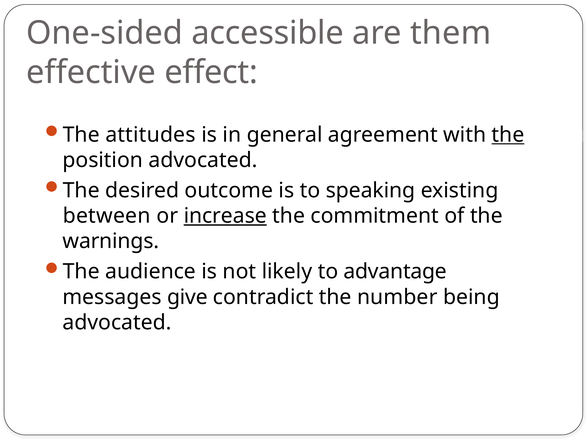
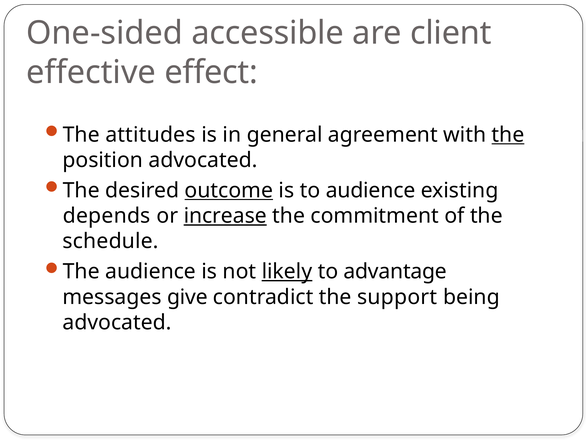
them: them -> client
outcome underline: none -> present
to speaking: speaking -> audience
between: between -> depends
warnings: warnings -> schedule
likely underline: none -> present
number: number -> support
